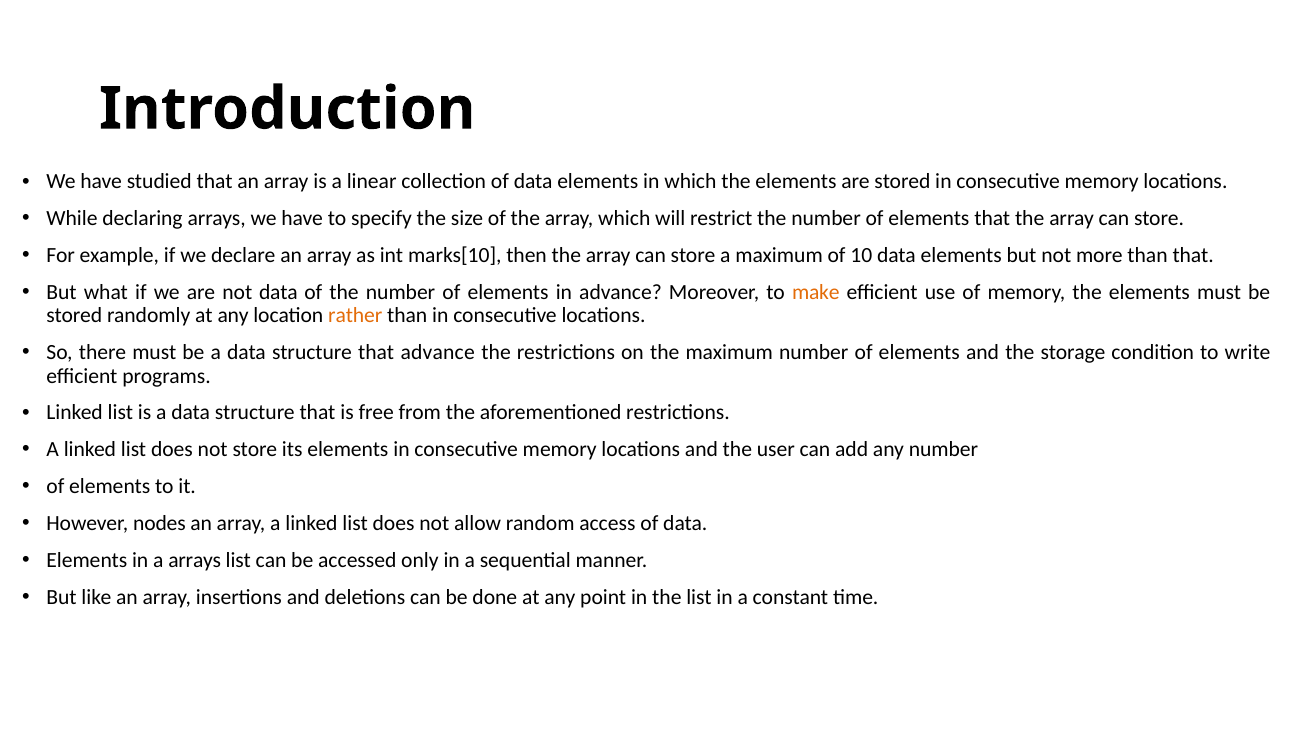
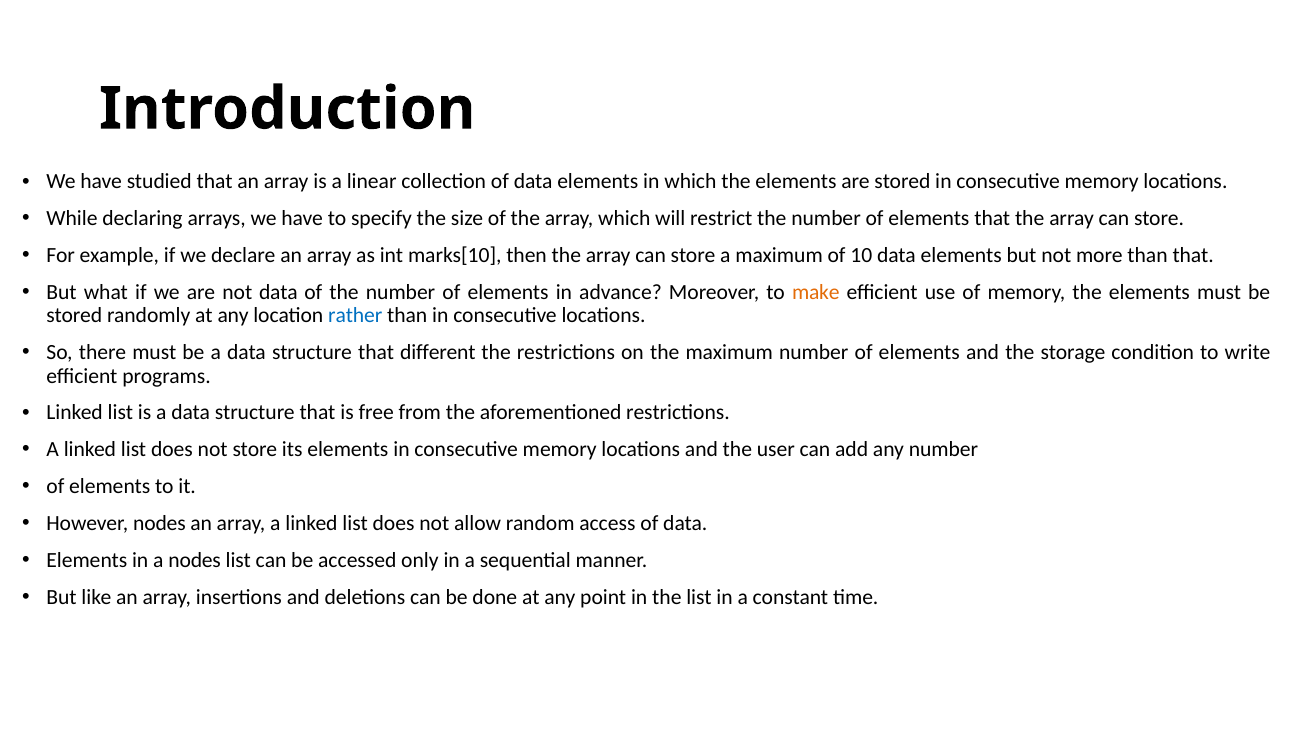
rather colour: orange -> blue
that advance: advance -> different
a arrays: arrays -> nodes
